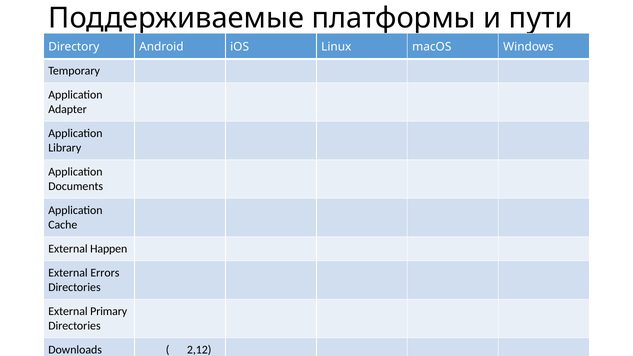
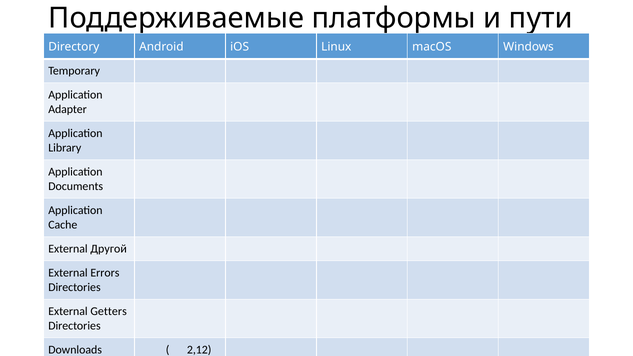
Happen: Happen -> Другой
Primary: Primary -> Getters
